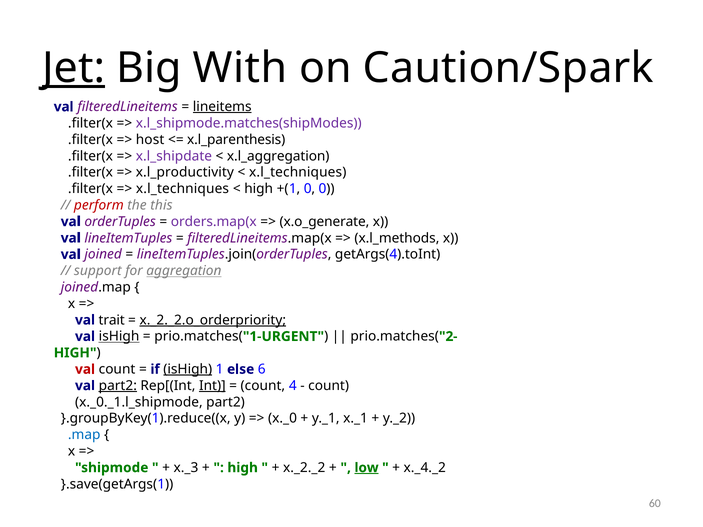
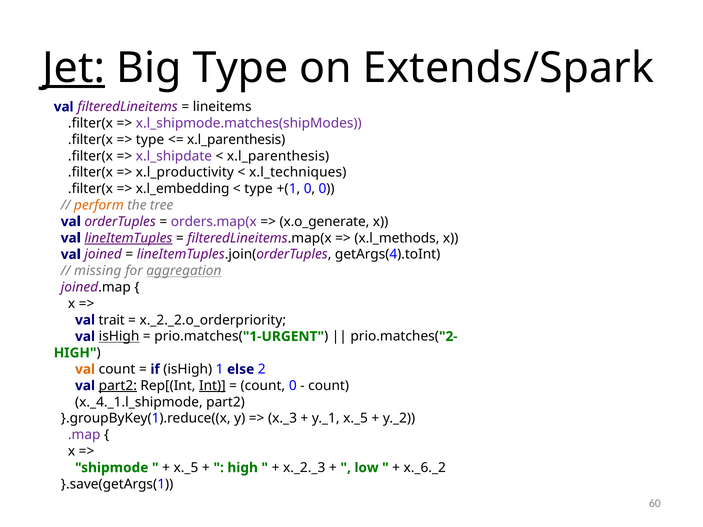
Big With: With -> Type
Caution/Spark: Caution/Spark -> Extends/Spark
lineitems underline: present -> none
host at (150, 140): host -> type
x.l_aggregation at (278, 156): x.l_aggregation -> x.l_parenthesis
x.l_techniques at (183, 189): x.l_techniques -> x.l_embedding
high at (259, 189): high -> type
perform colour: red -> orange
this: this -> tree
lineItemTuples underline: none -> present
support: support -> missing
x._2._2.o_orderpriority underline: present -> none
val at (85, 369) colour: red -> orange
isHigh at (188, 369) underline: present -> none
6: 6 -> 2
count 4: 4 -> 0
x._0._1.l_shipmode: x._0._1.l_shipmode -> x._4._1.l_shipmode
x._0: x._0 -> x._3
y._1 x._1: x._1 -> x._5
.map colour: blue -> purple
x._3 at (186, 468): x._3 -> x._5
x._2._2: x._2._2 -> x._2._3
low underline: present -> none
x._4._2: x._4._2 -> x._6._2
